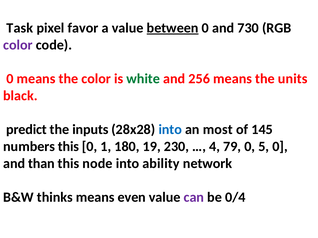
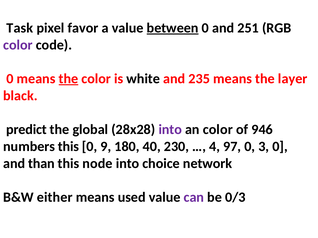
730: 730 -> 251
the at (68, 79) underline: none -> present
white colour: green -> black
256: 256 -> 235
units: units -> layer
inputs: inputs -> global
into at (170, 130) colour: blue -> purple
an most: most -> color
145: 145 -> 946
1: 1 -> 9
19: 19 -> 40
79: 79 -> 97
5: 5 -> 3
ability: ability -> choice
thinks: thinks -> either
even: even -> used
0/4: 0/4 -> 0/3
